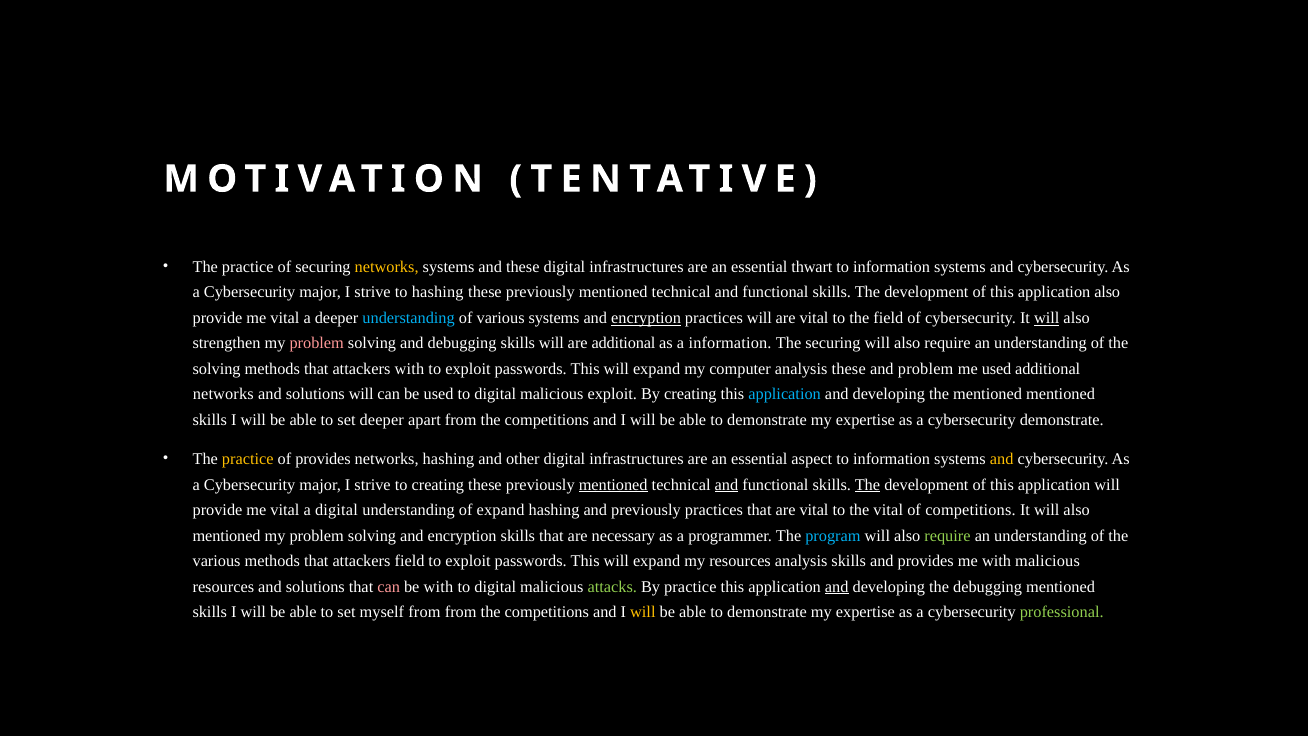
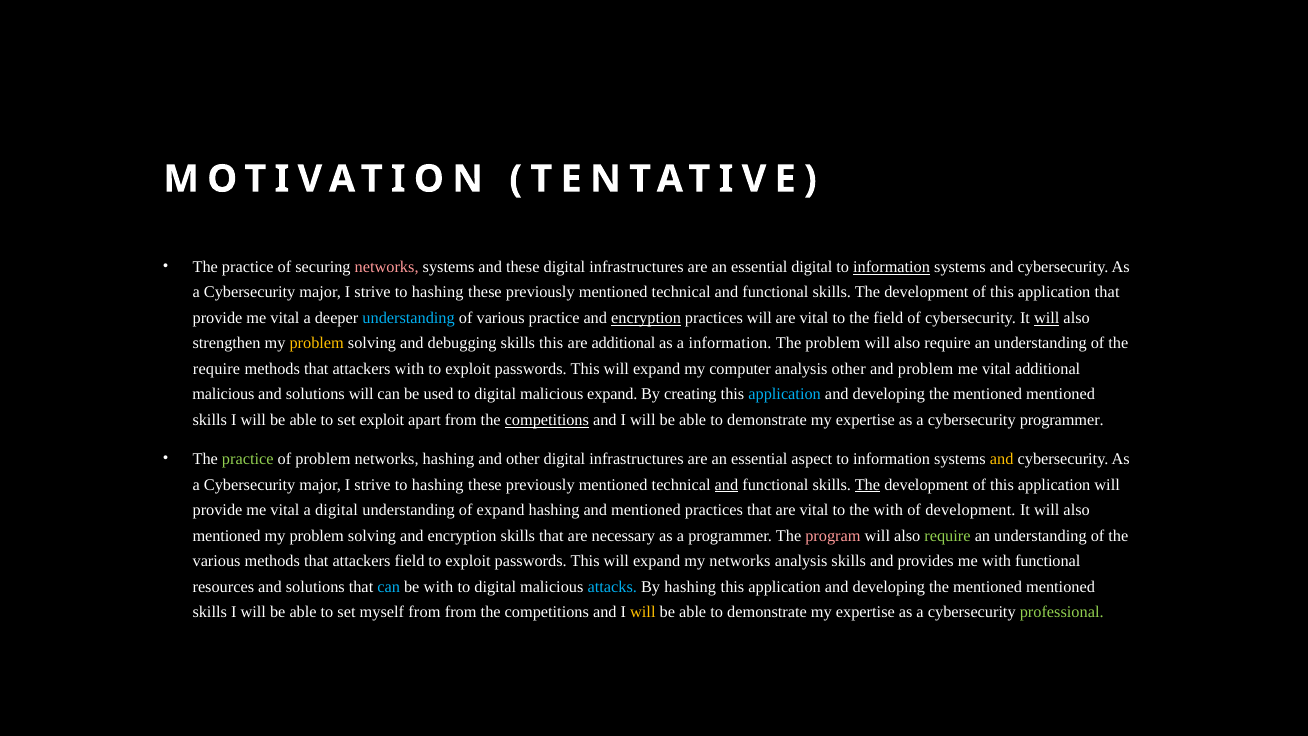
networks at (387, 267) colour: yellow -> pink
essential thwart: thwart -> digital
information at (892, 267) underline: none -> present
application also: also -> that
various systems: systems -> practice
problem at (317, 343) colour: pink -> yellow
skills will: will -> this
The securing: securing -> problem
solving at (217, 369): solving -> require
analysis these: these -> other
used at (997, 369): used -> vital
networks at (223, 394): networks -> malicious
malicious exploit: exploit -> expand
set deeper: deeper -> exploit
competitions at (547, 420) underline: none -> present
cybersecurity demonstrate: demonstrate -> programmer
practice at (248, 459) colour: yellow -> light green
of provides: provides -> problem
creating at (438, 485): creating -> hashing
mentioned at (613, 485) underline: present -> none
and previously: previously -> mentioned
the vital: vital -> with
of competitions: competitions -> development
program colour: light blue -> pink
my resources: resources -> networks
with malicious: malicious -> functional
can at (389, 586) colour: pink -> light blue
attacks colour: light green -> light blue
By practice: practice -> hashing
and at (837, 586) underline: present -> none
debugging at (988, 586): debugging -> mentioned
